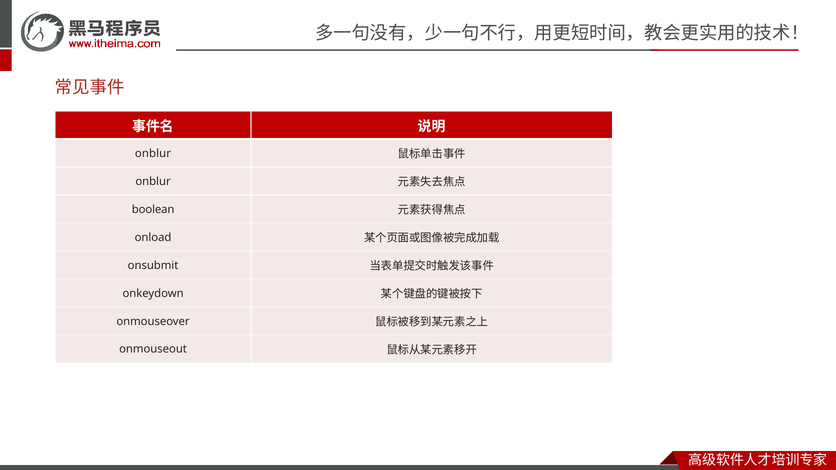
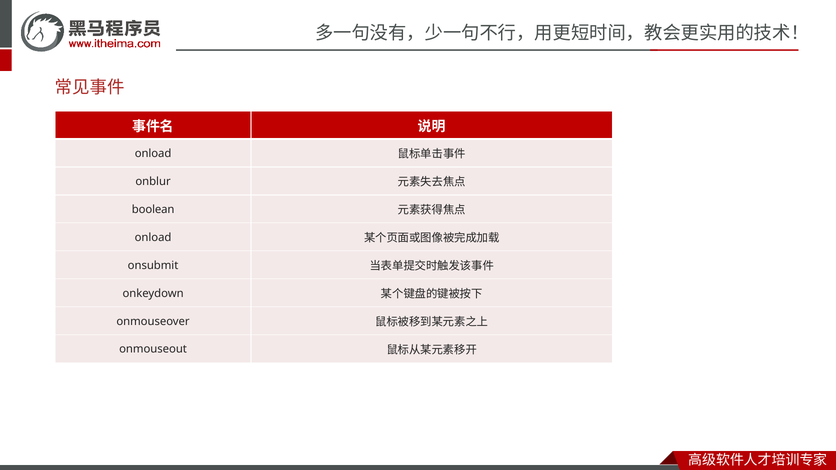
onblur at (153, 154): onblur -> onload
